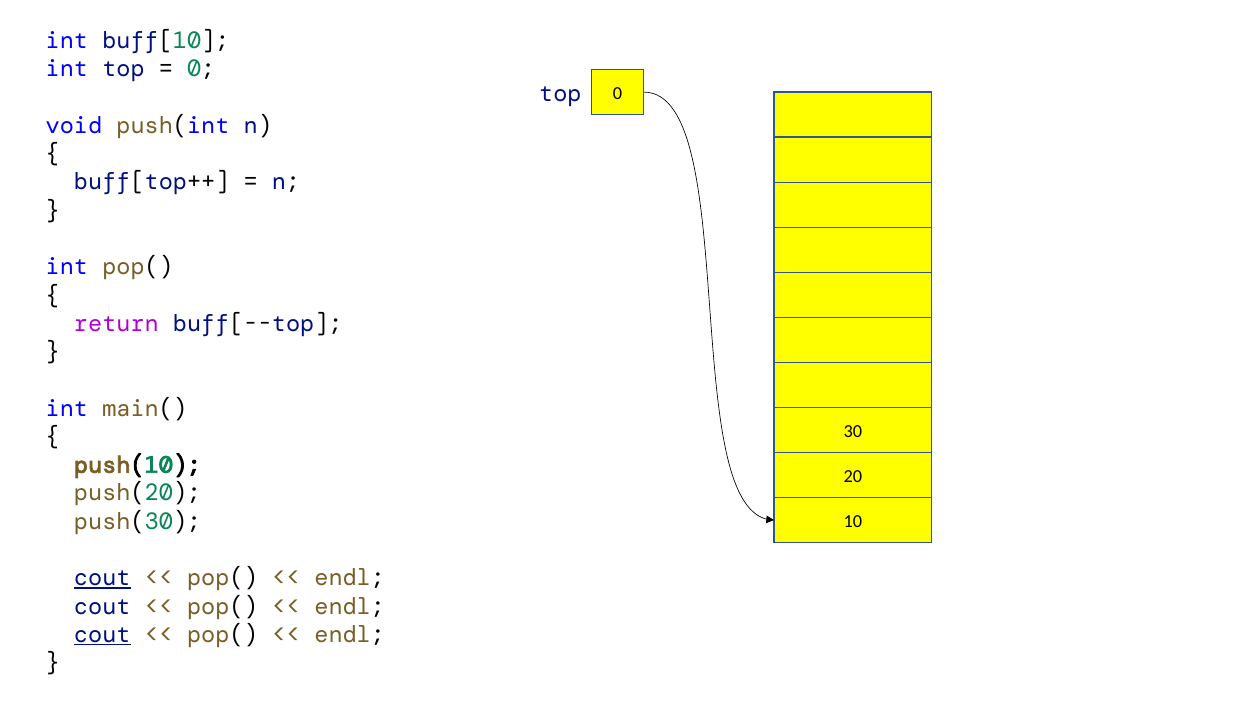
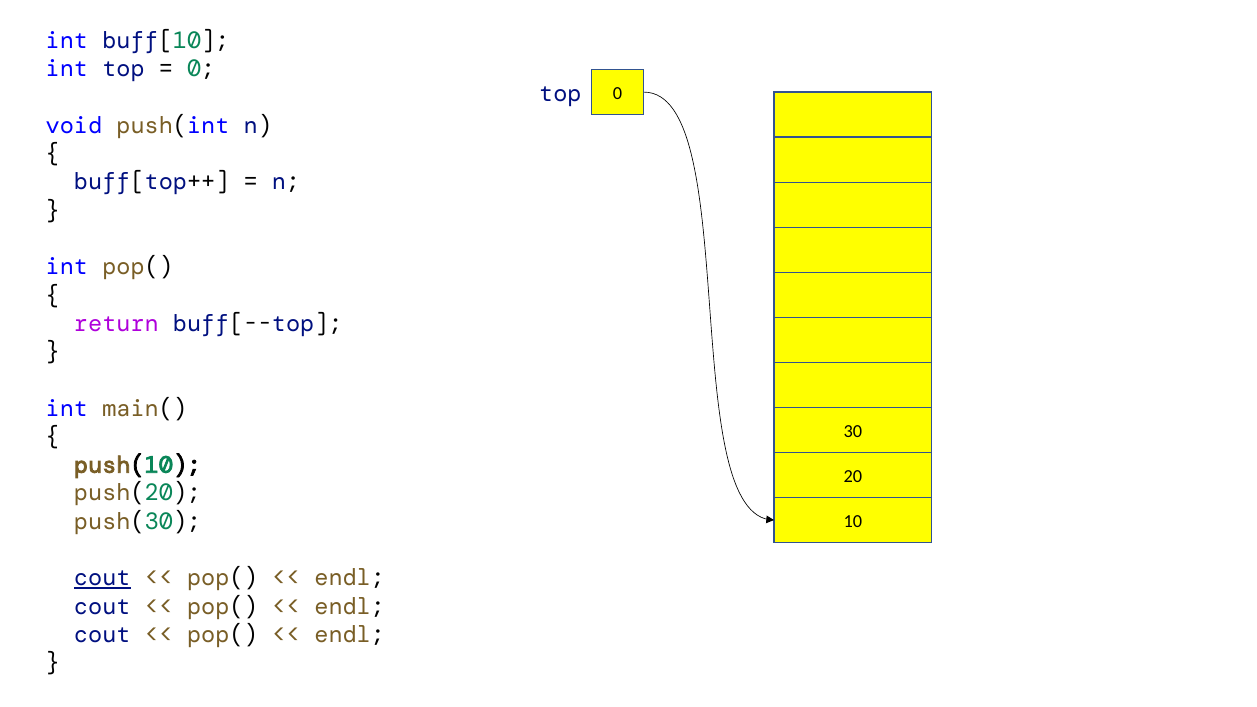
cout at (102, 635) underline: present -> none
